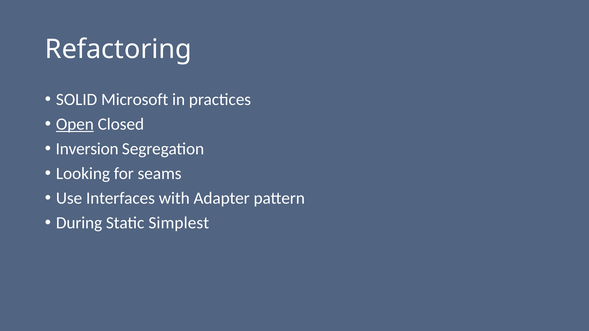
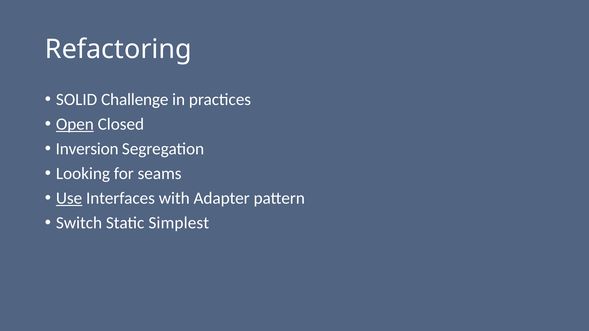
Microsoft: Microsoft -> Challenge
Use underline: none -> present
During: During -> Switch
